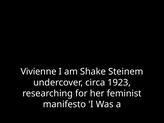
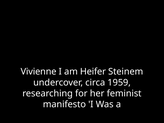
Shake: Shake -> Heifer
1923: 1923 -> 1959
